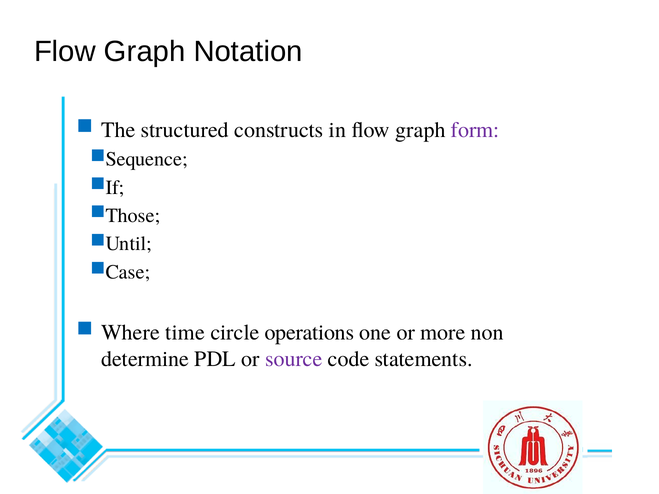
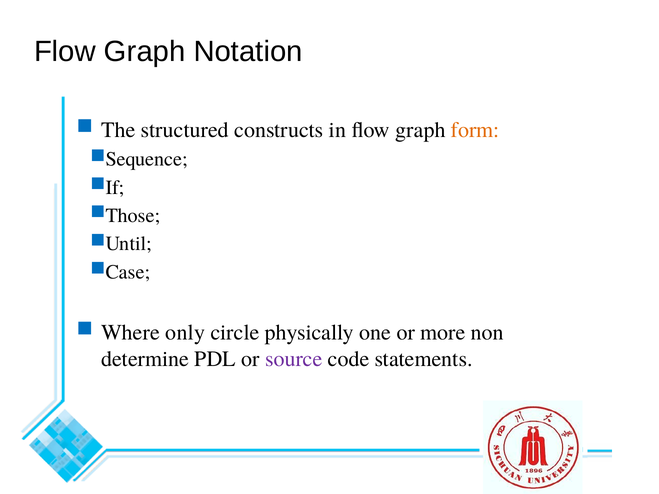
form colour: purple -> orange
time: time -> only
operations: operations -> physically
